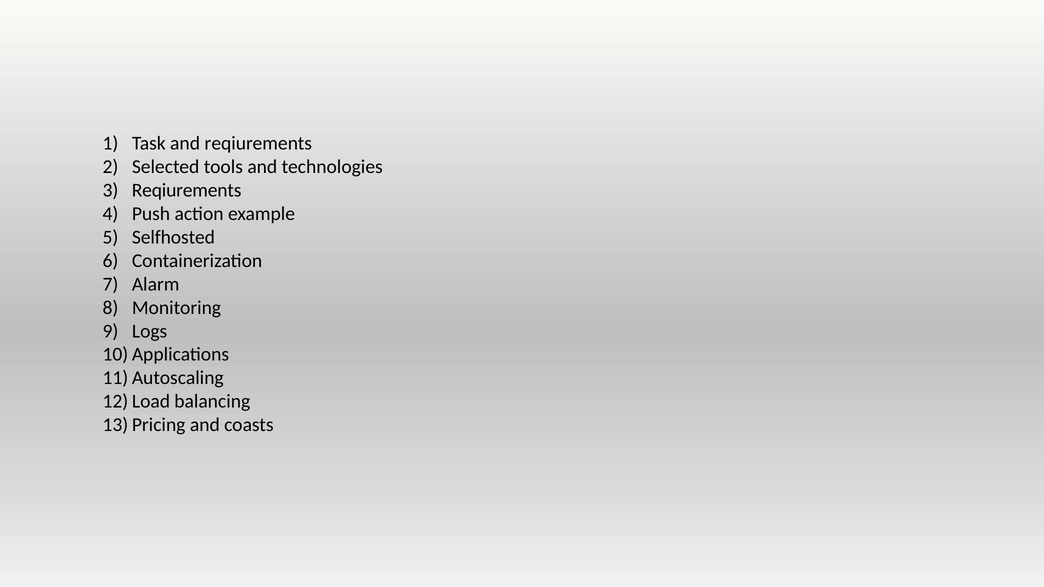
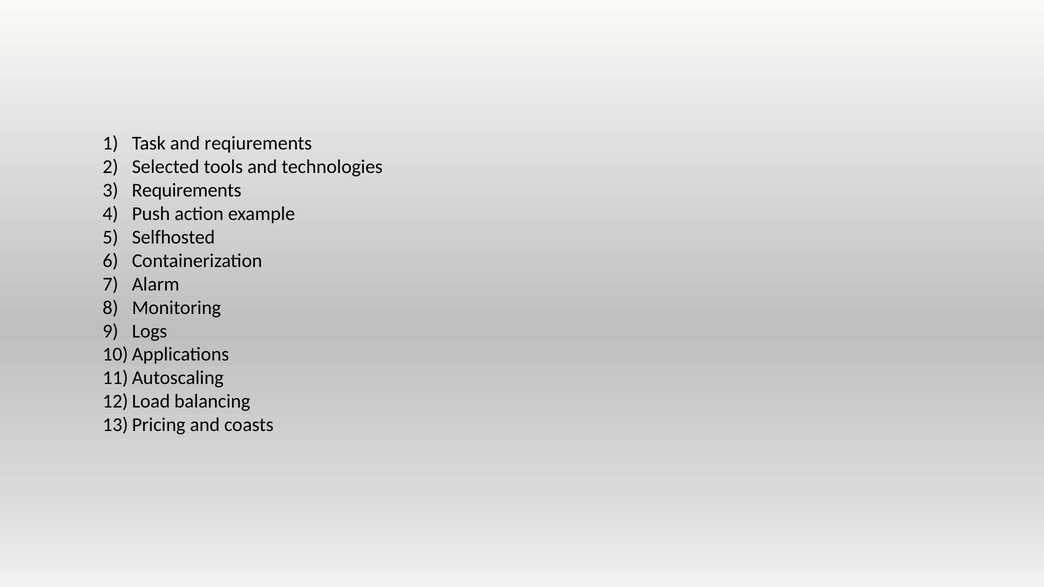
Reqiurements at (187, 190): Reqiurements -> Requirements
